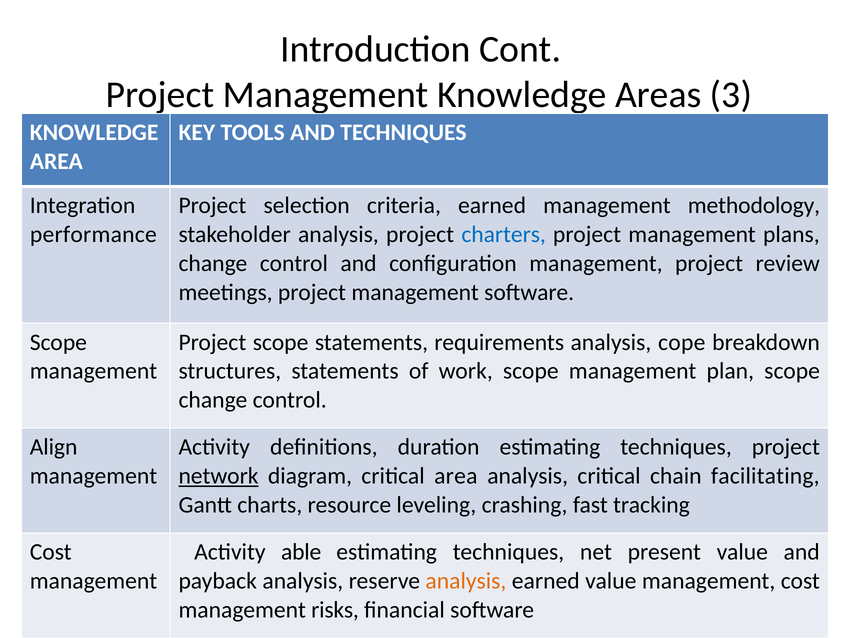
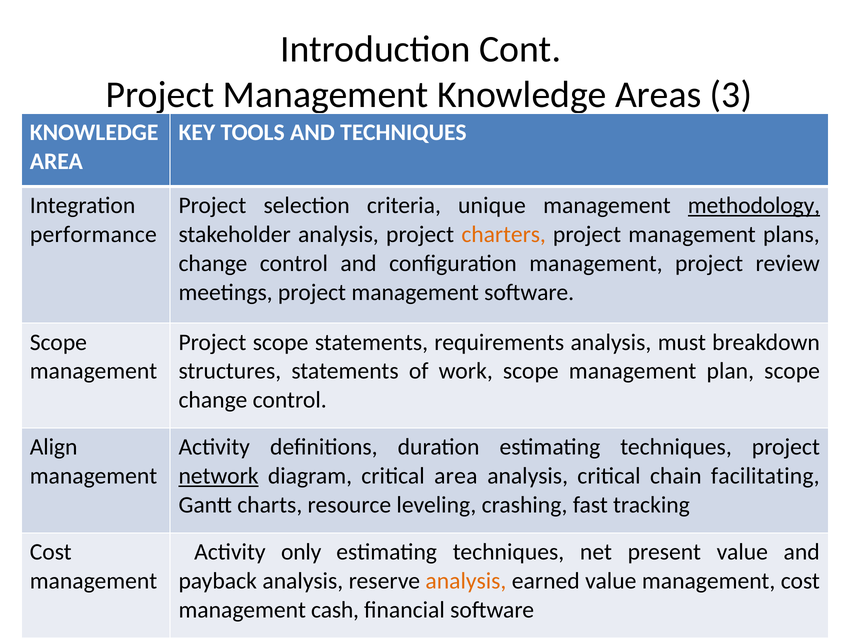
criteria earned: earned -> unique
methodology underline: none -> present
charters colour: blue -> orange
cope: cope -> must
able: able -> only
risks: risks -> cash
